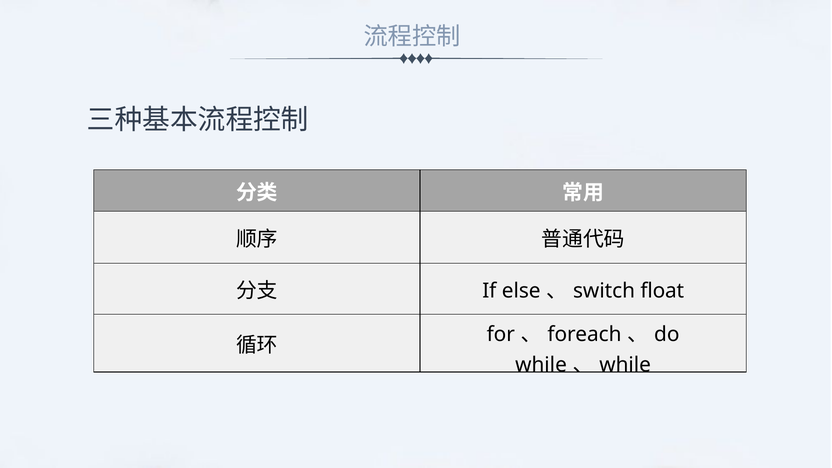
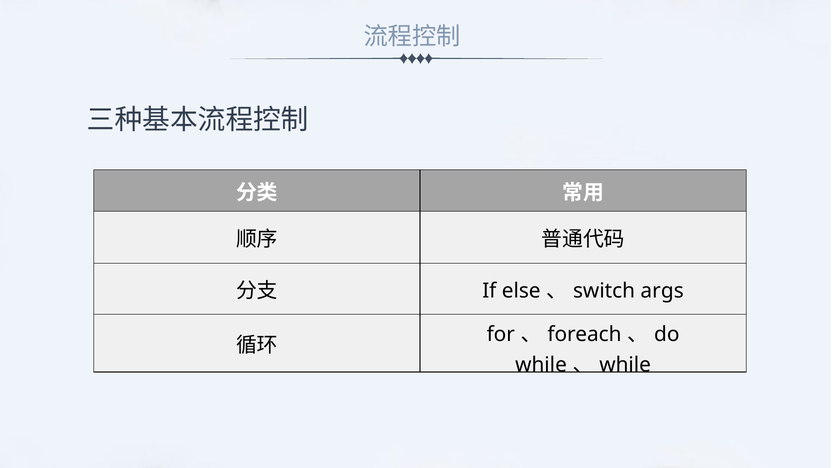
float: float -> args
